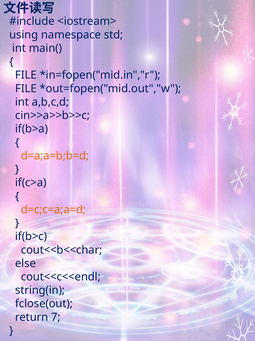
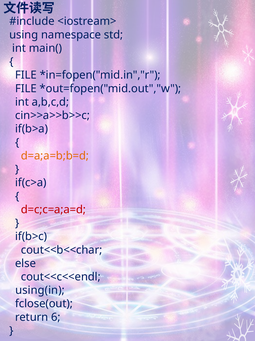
d=c;c=a;a=d colour: orange -> red
string(in: string(in -> using(in
7: 7 -> 6
